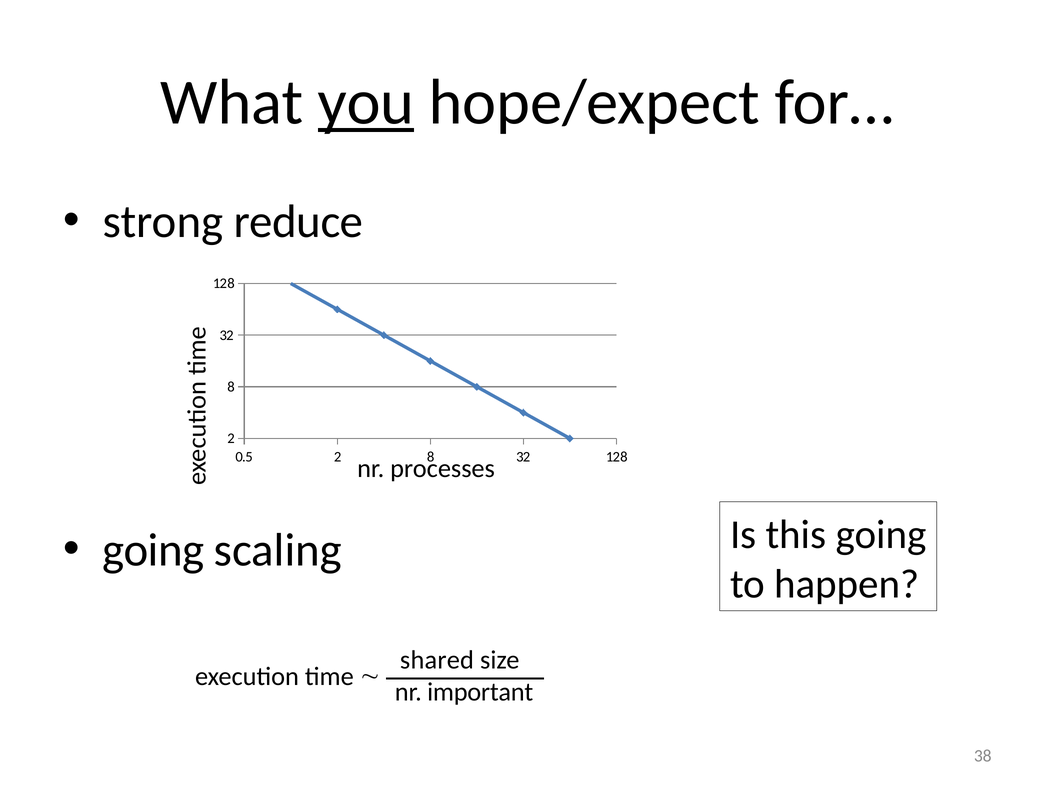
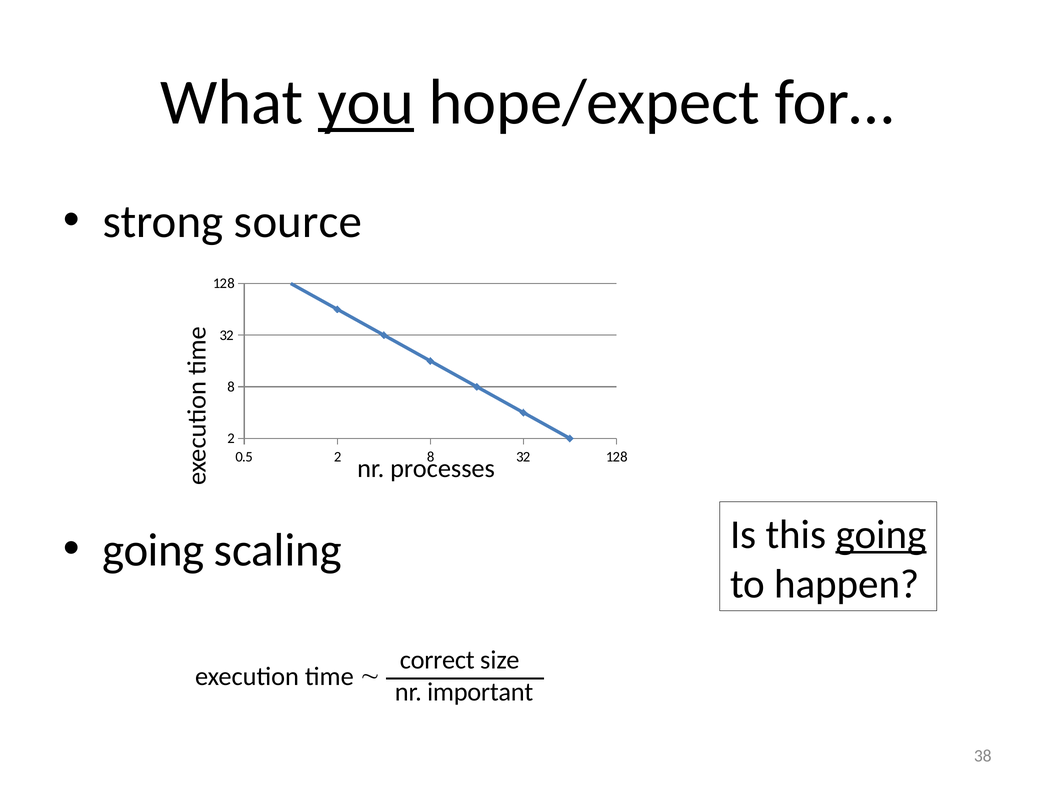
reduce: reduce -> source
going at (881, 534) underline: none -> present
shared: shared -> correct
